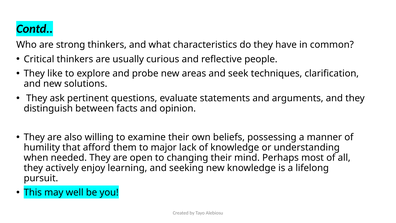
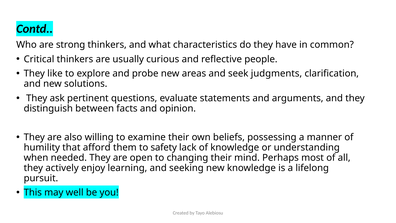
techniques: techniques -> judgments
major: major -> safety
